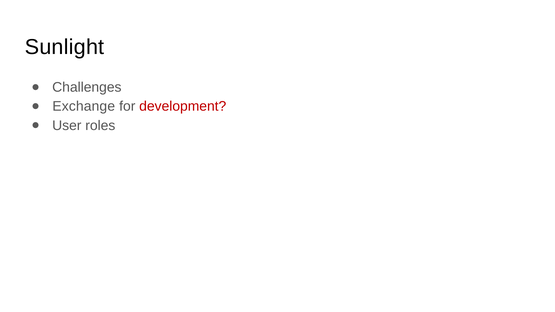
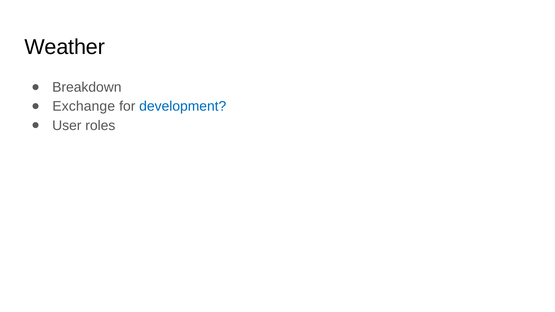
Sunlight: Sunlight -> Weather
Challenges: Challenges -> Breakdown
development colour: red -> blue
